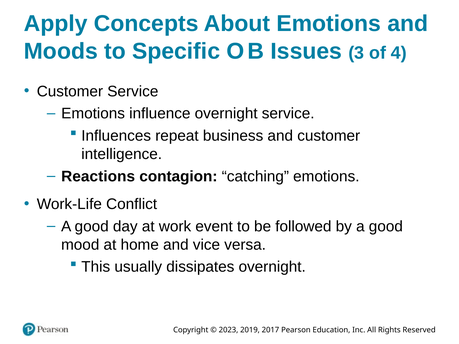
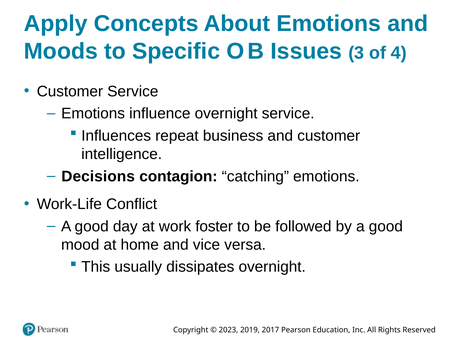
Reactions: Reactions -> Decisions
event: event -> foster
